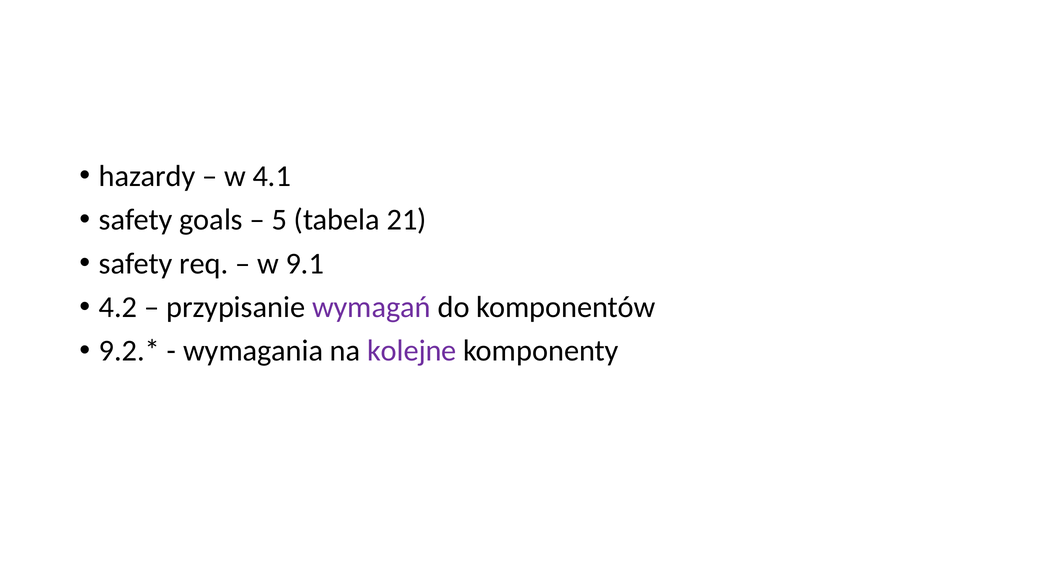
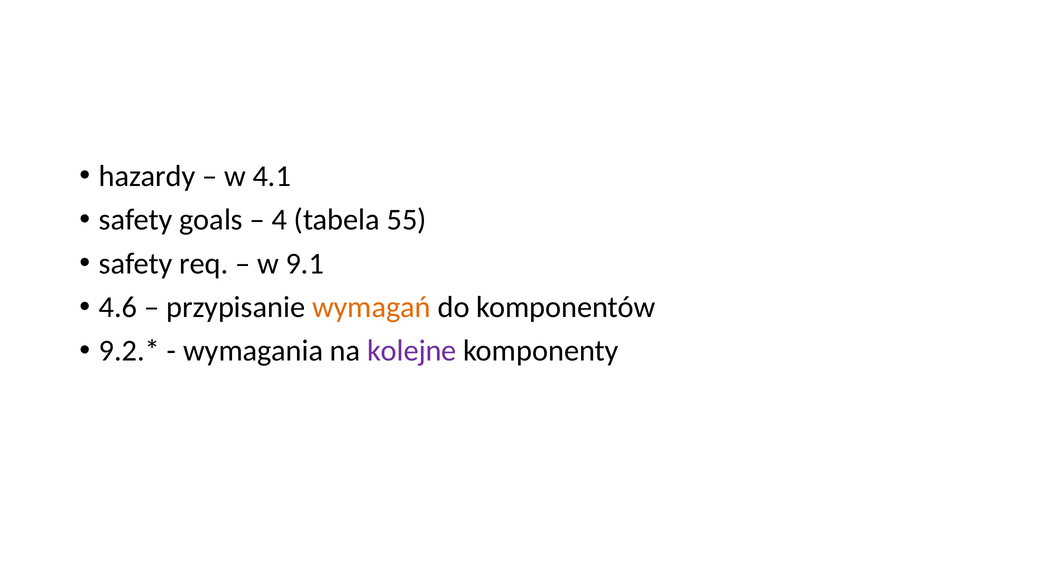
5: 5 -> 4
21: 21 -> 55
4.2: 4.2 -> 4.6
wymagań colour: purple -> orange
